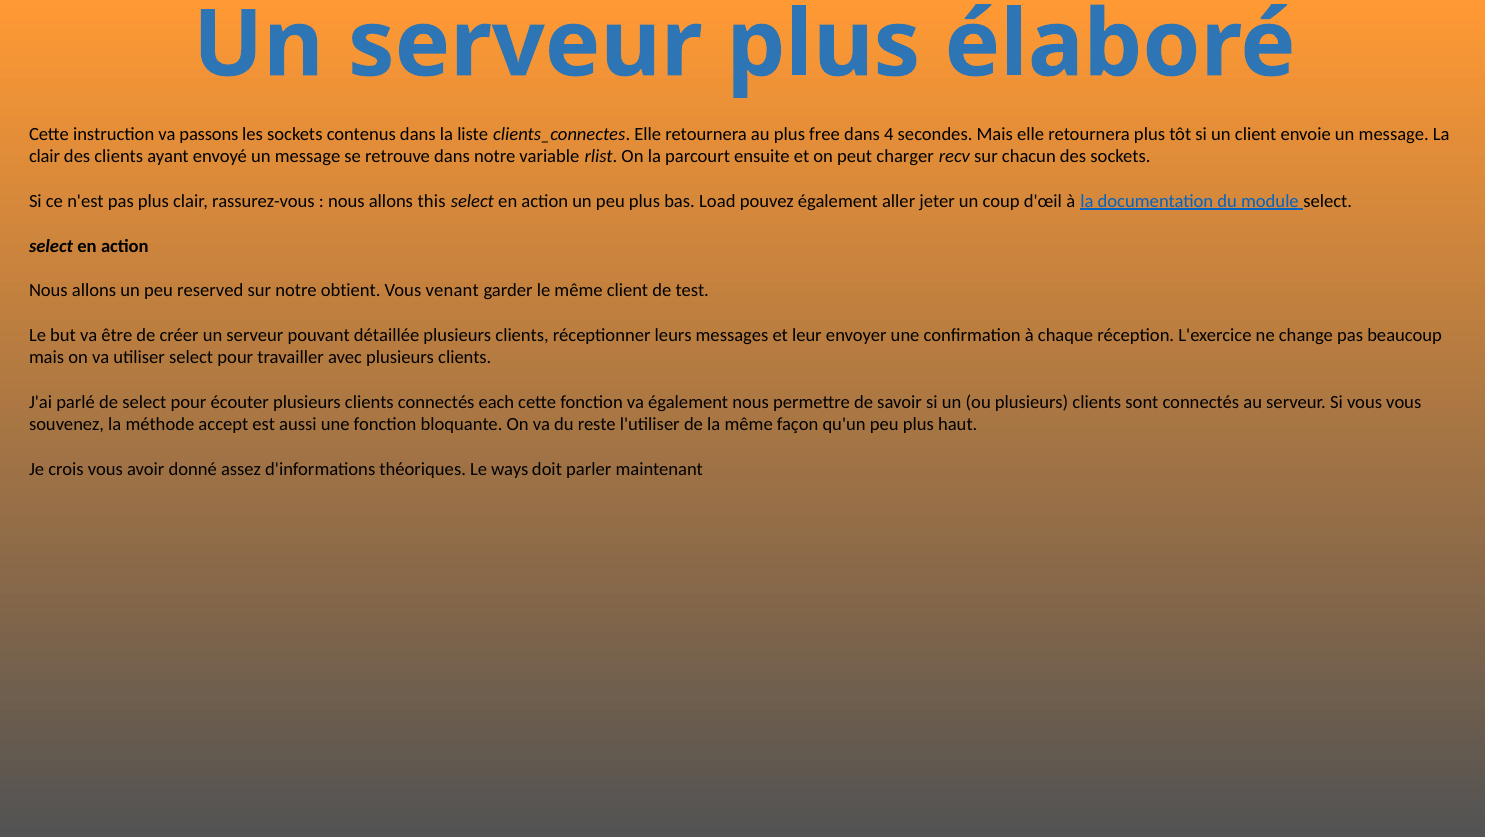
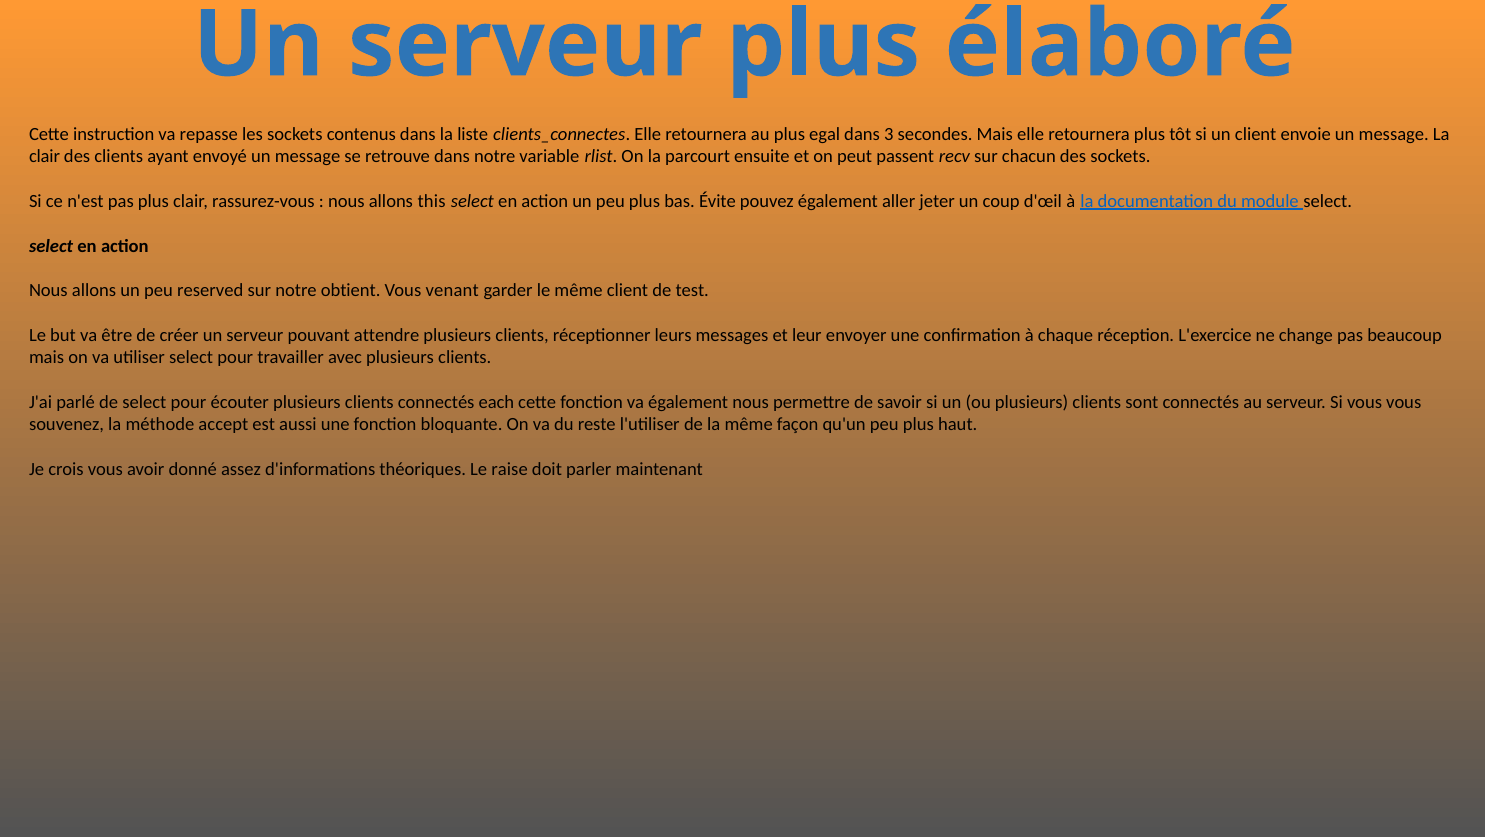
passons: passons -> repasse
free: free -> egal
4: 4 -> 3
charger: charger -> passent
Load: Load -> Évite
détaillée: détaillée -> attendre
ways: ways -> raise
